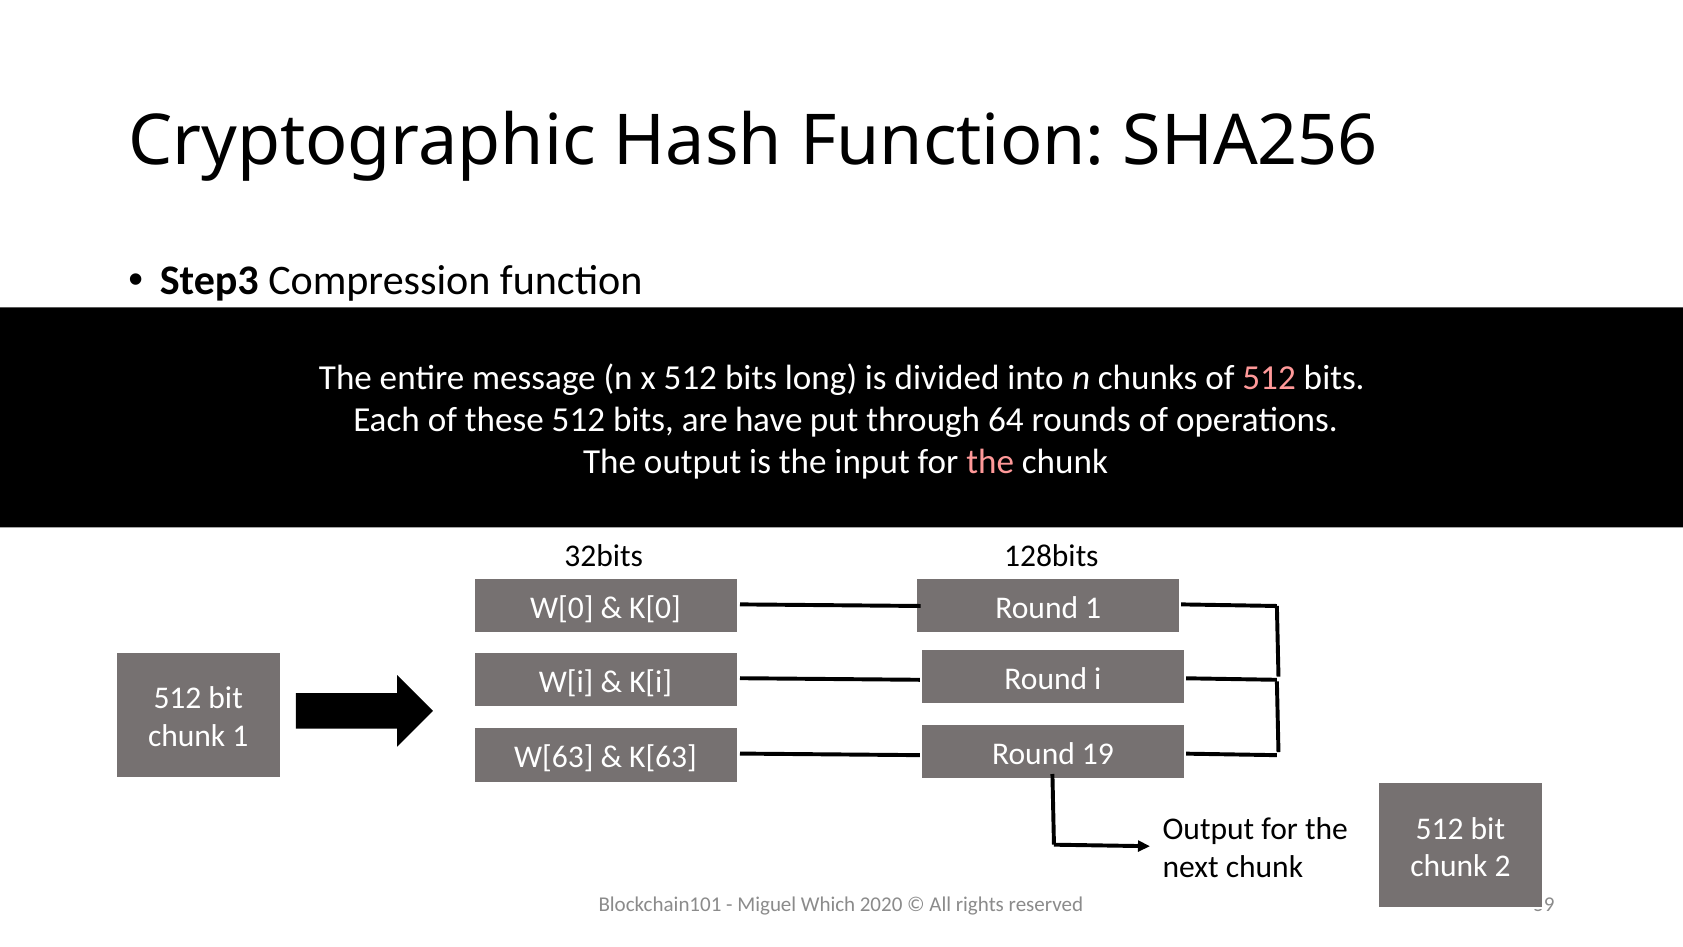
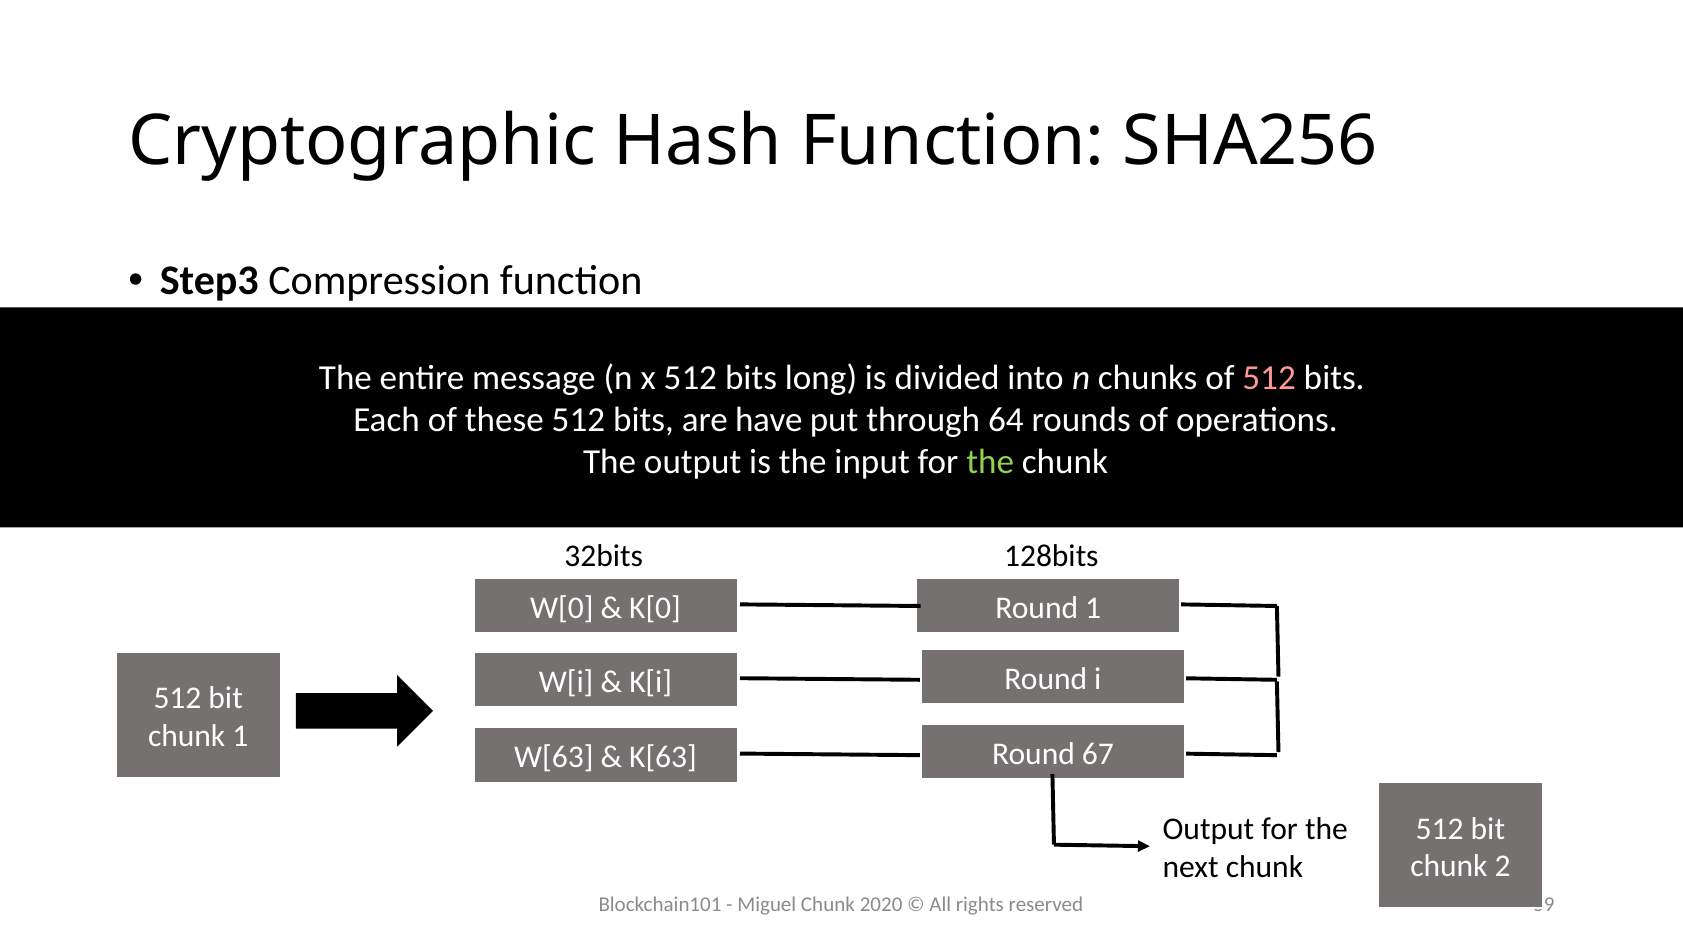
the at (990, 462) colour: pink -> light green
19: 19 -> 67
Miguel Which: Which -> Chunk
